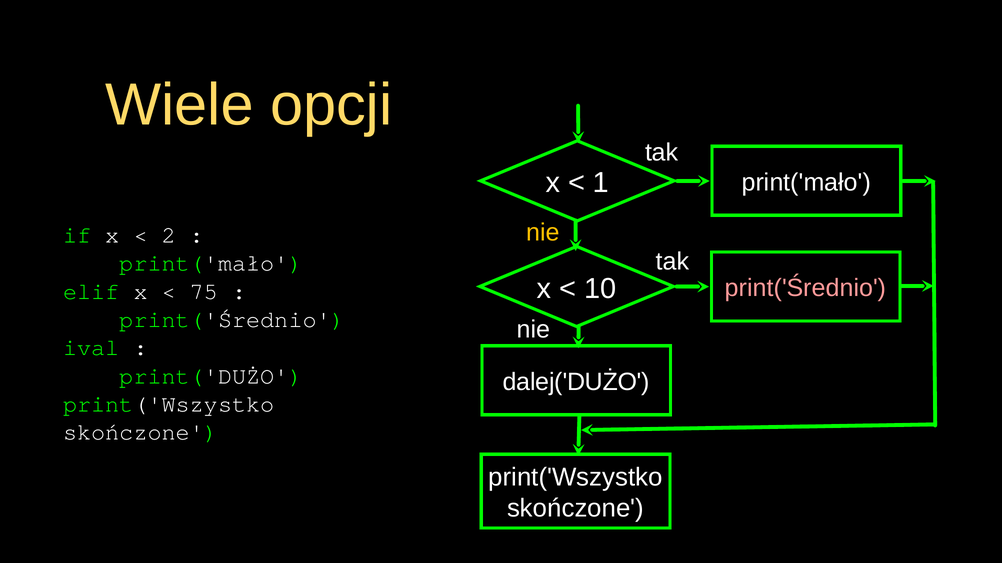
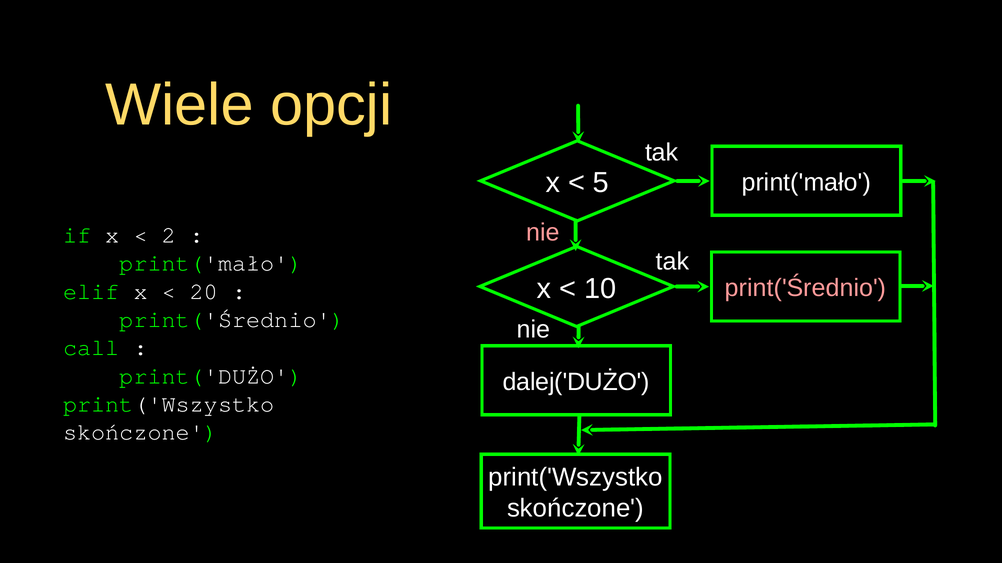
1: 1 -> 5
nie at (543, 233) colour: yellow -> pink
75: 75 -> 20
ival: ival -> call
